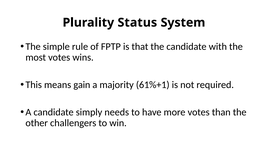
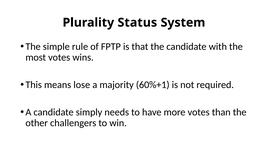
gain: gain -> lose
61%+1: 61%+1 -> 60%+1
